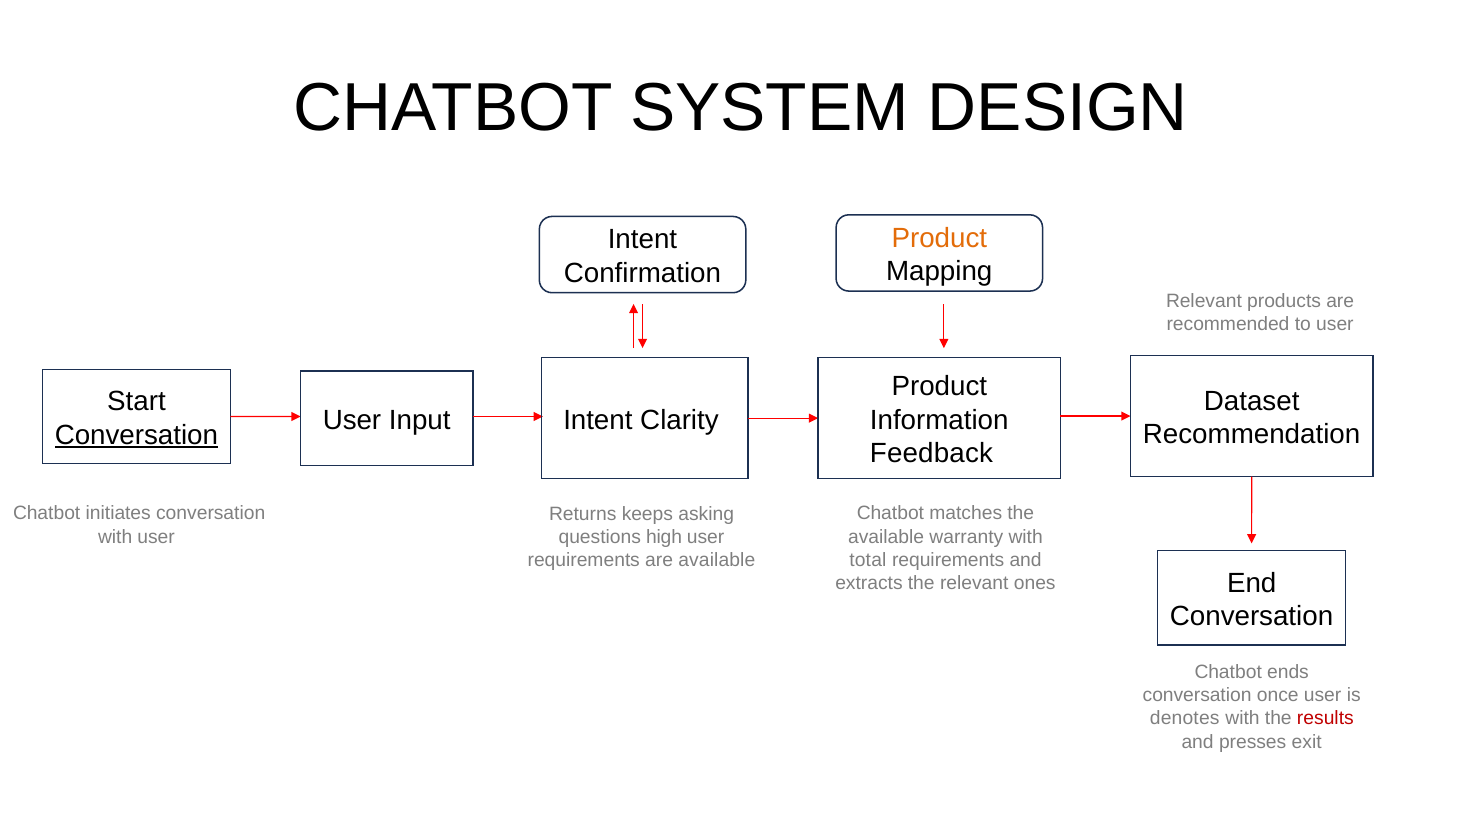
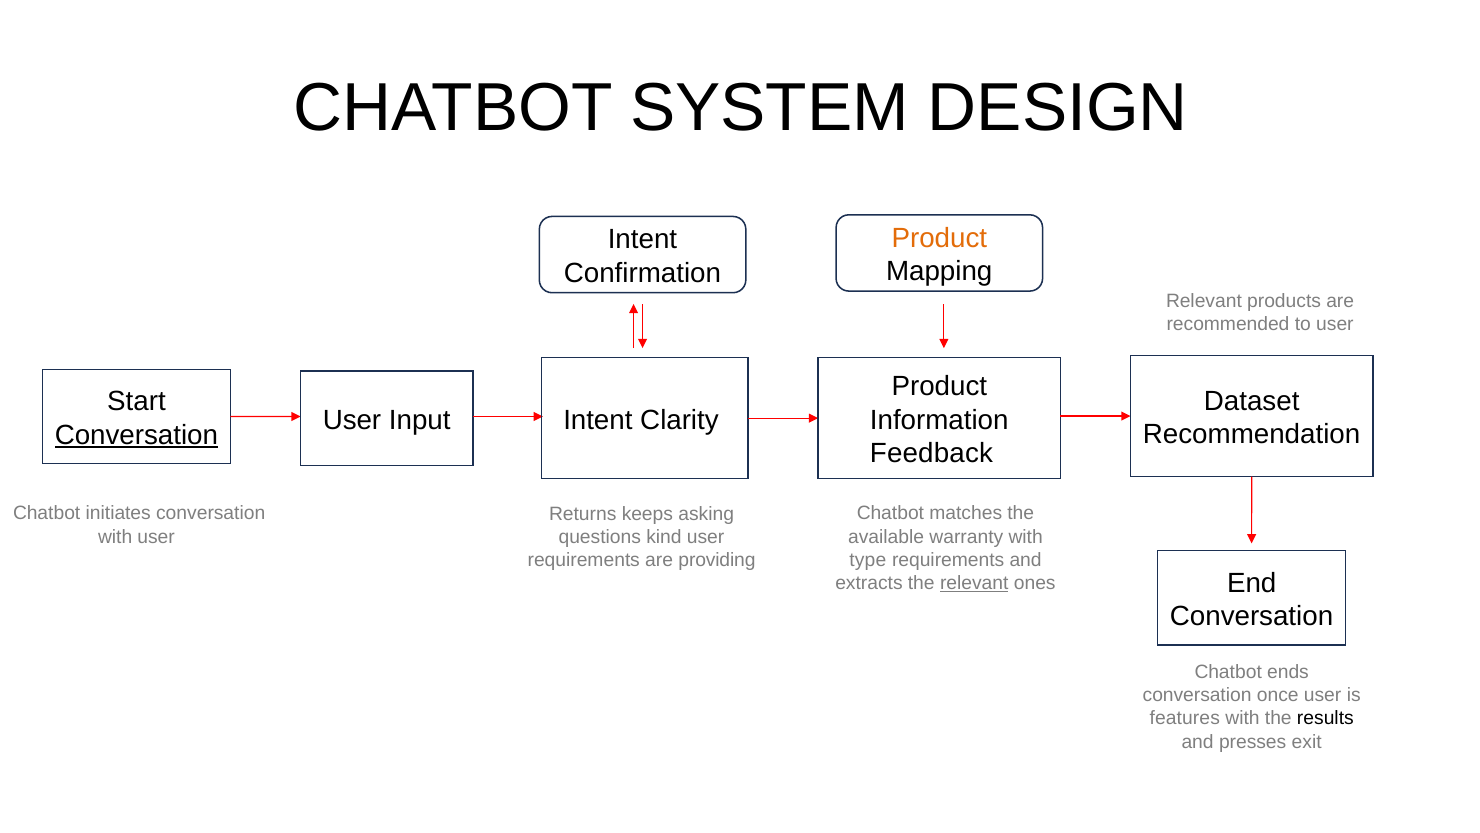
high: high -> kind
are available: available -> providing
total: total -> type
relevant at (974, 583) underline: none -> present
denotes: denotes -> features
results colour: red -> black
